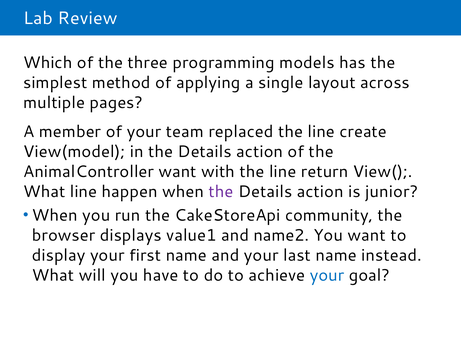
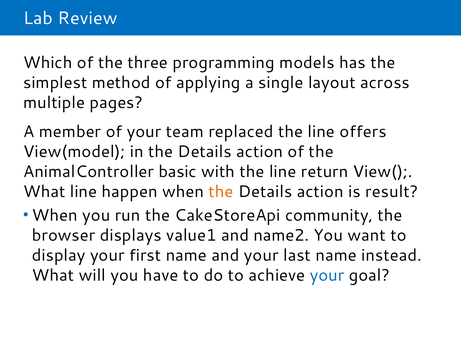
create: create -> offers
AnimalController want: want -> basic
the at (221, 192) colour: purple -> orange
junior: junior -> result
